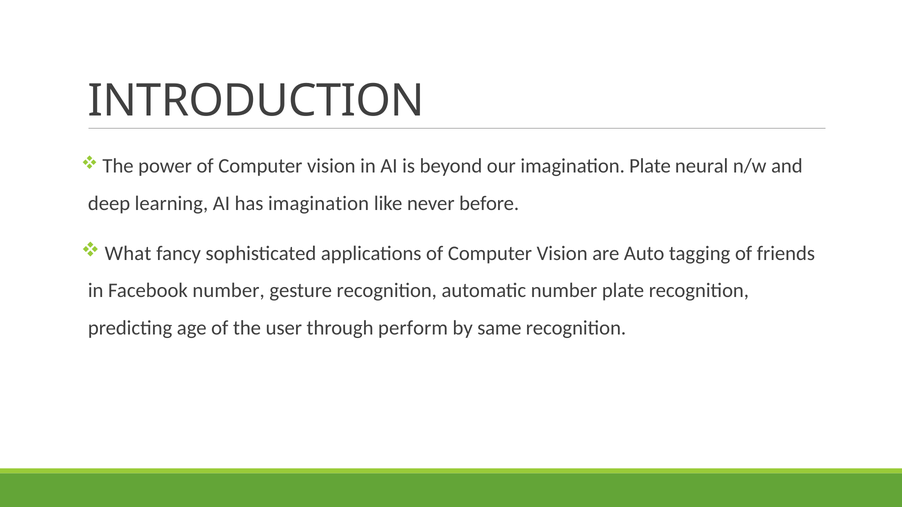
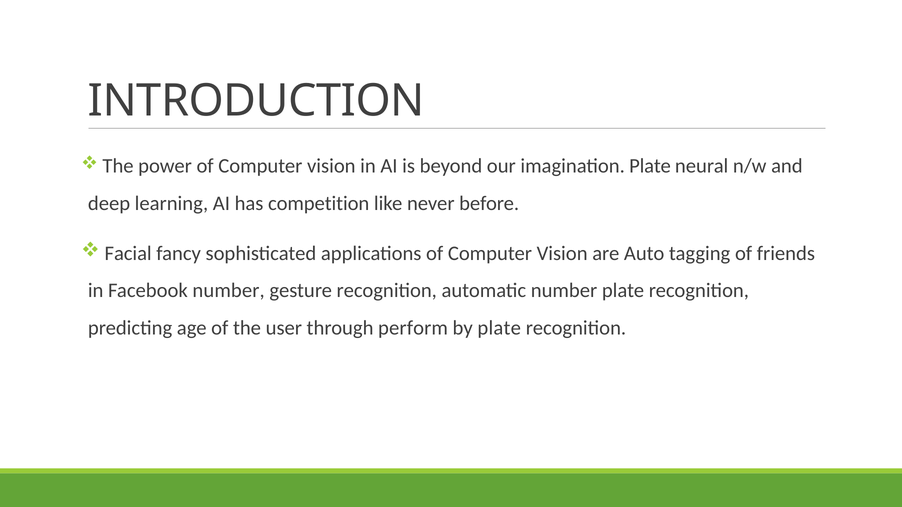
has imagination: imagination -> competition
What: What -> Facial
by same: same -> plate
